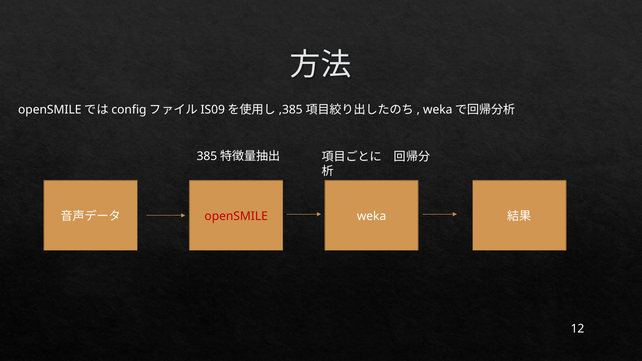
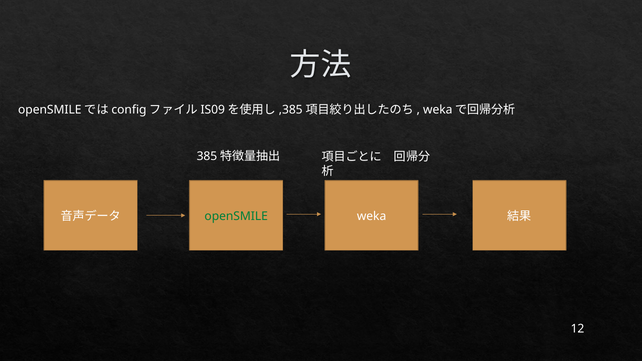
openSMILE colour: red -> green
